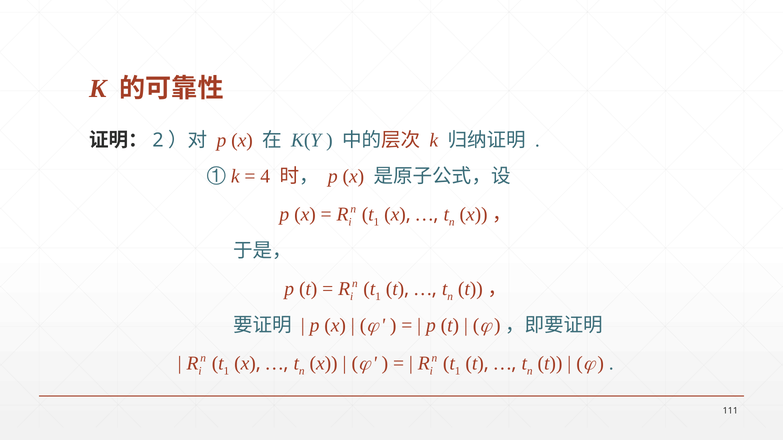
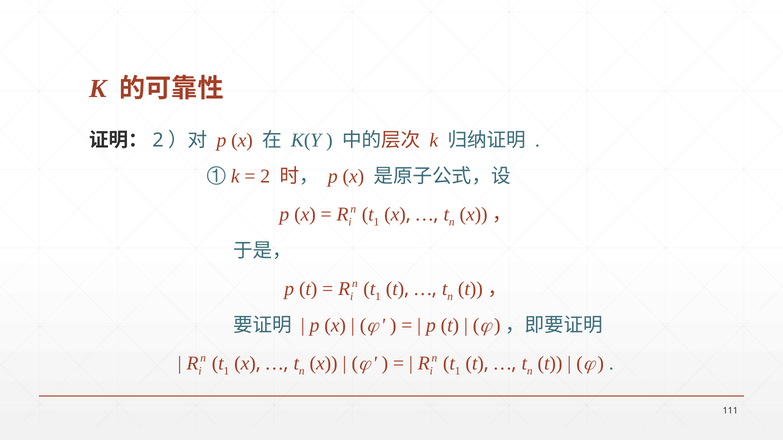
4 at (265, 176): 4 -> 2
